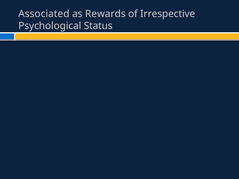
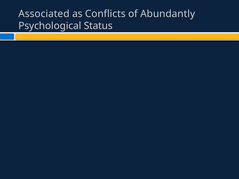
Rewards: Rewards -> Conflicts
Irrespective: Irrespective -> Abundantly
